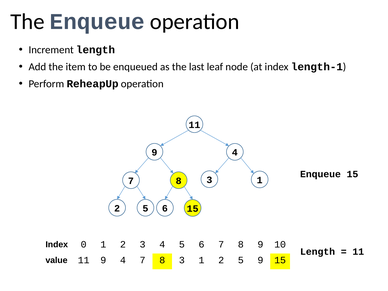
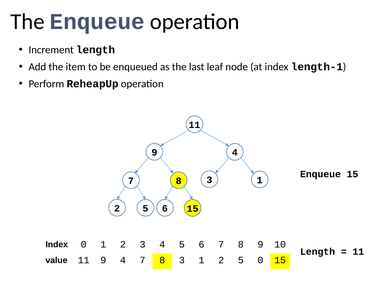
5 9: 9 -> 0
